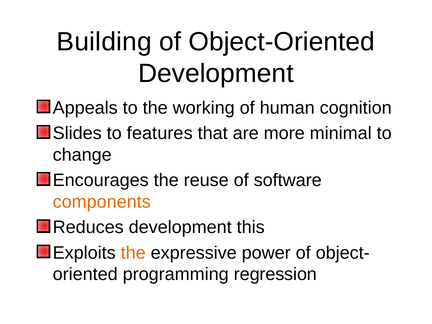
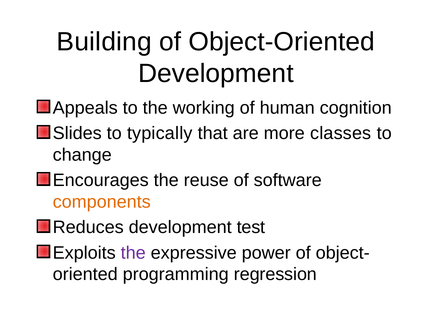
features: features -> typically
minimal: minimal -> classes
this: this -> test
the at (133, 253) colour: orange -> purple
